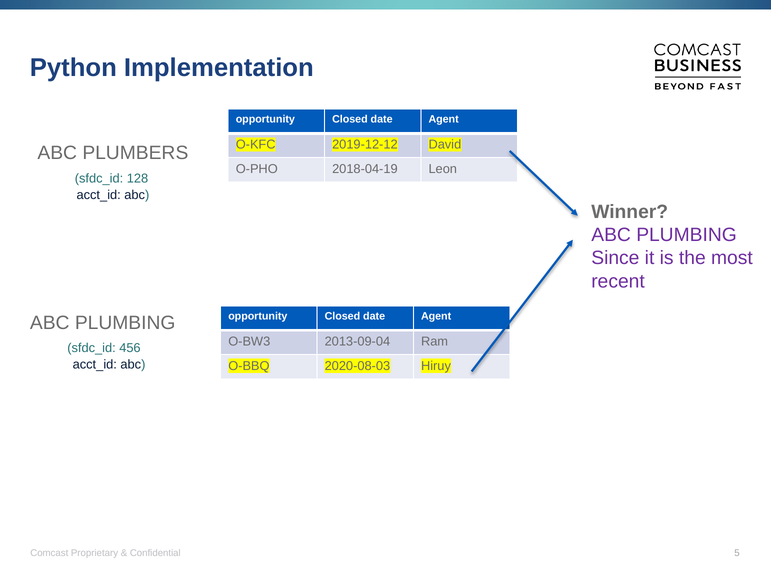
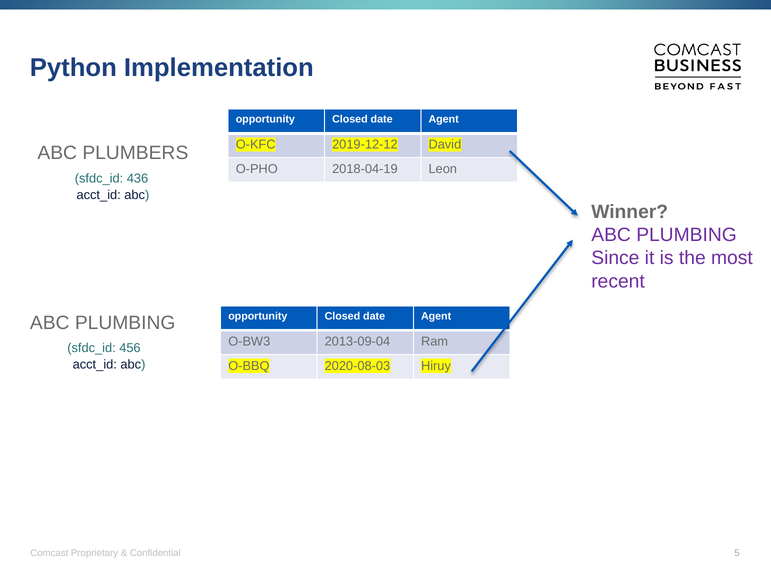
128: 128 -> 436
